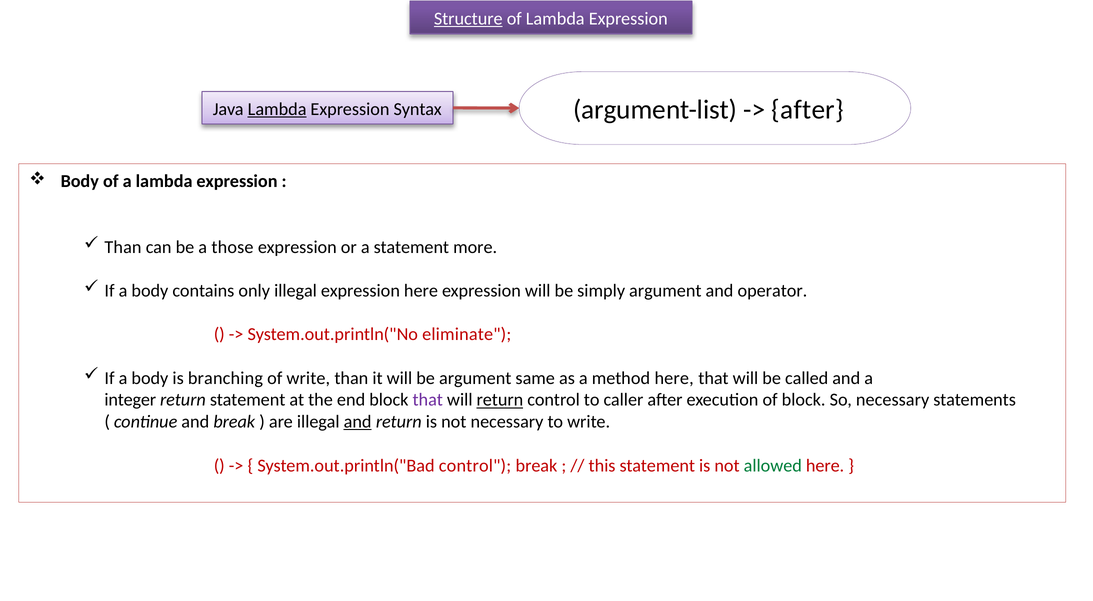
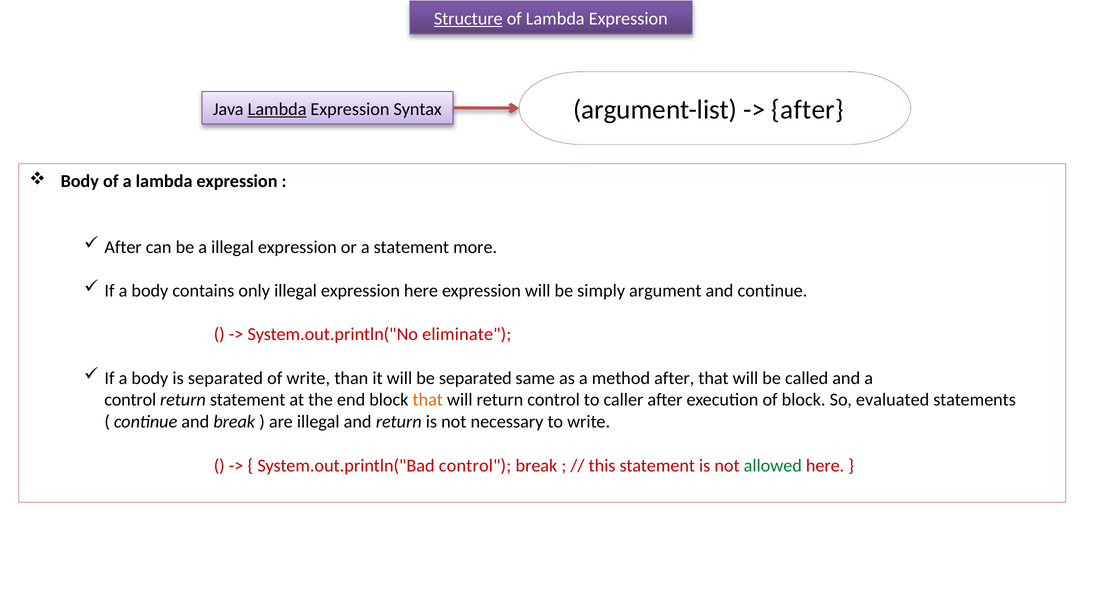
Than at (123, 247): Than -> After
a those: those -> illegal
and operator: operator -> continue
is branching: branching -> separated
be argument: argument -> separated
method here: here -> after
integer at (130, 400): integer -> control
that at (428, 400) colour: purple -> orange
return at (500, 400) underline: present -> none
So necessary: necessary -> evaluated
and at (358, 422) underline: present -> none
